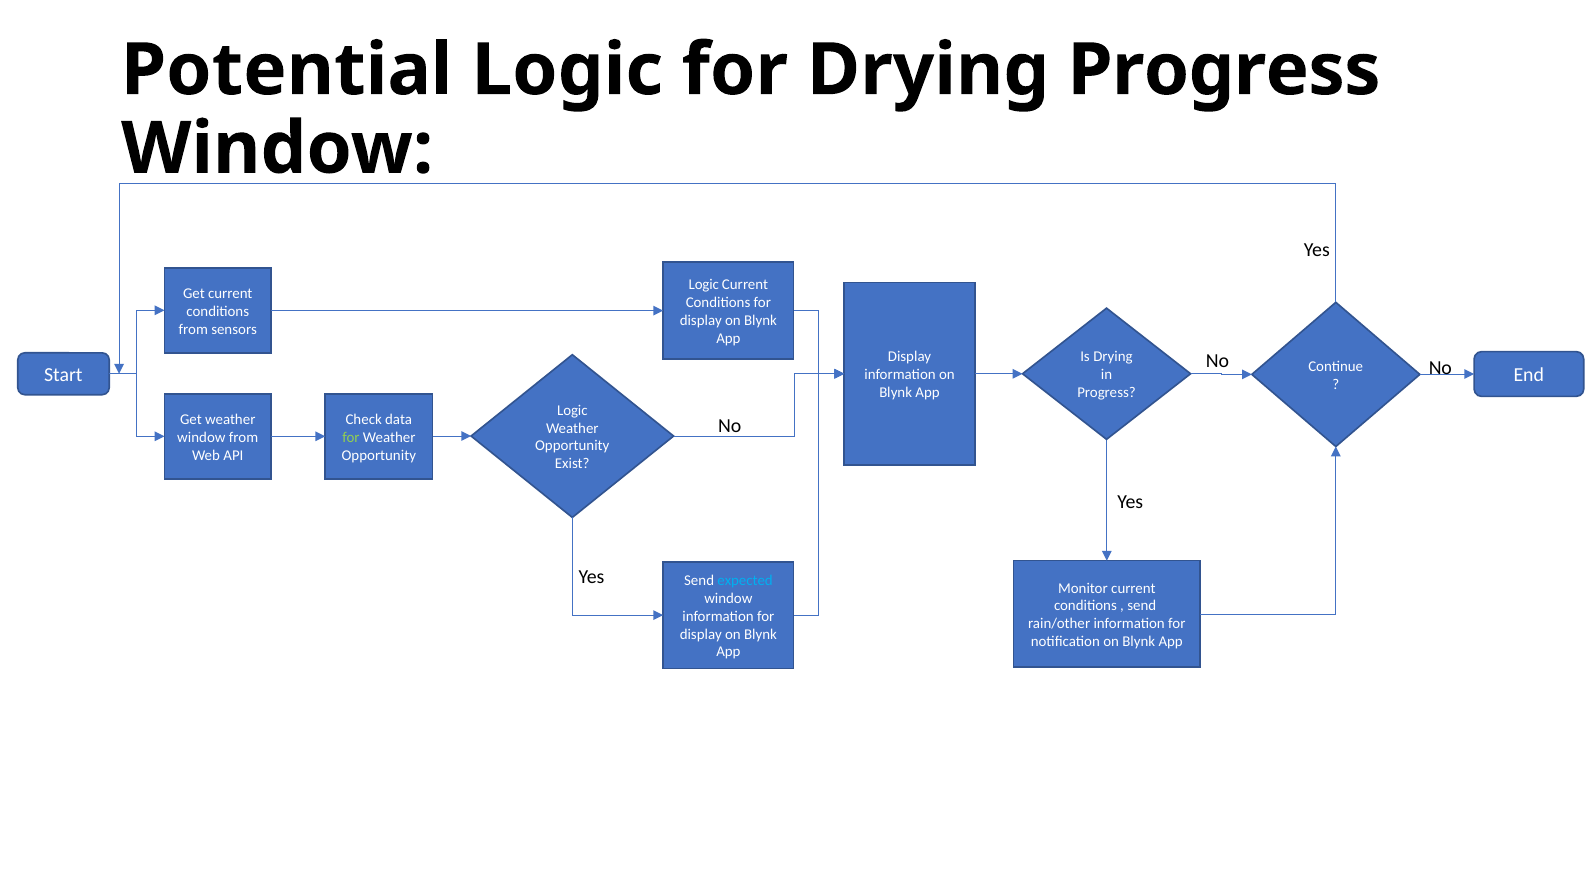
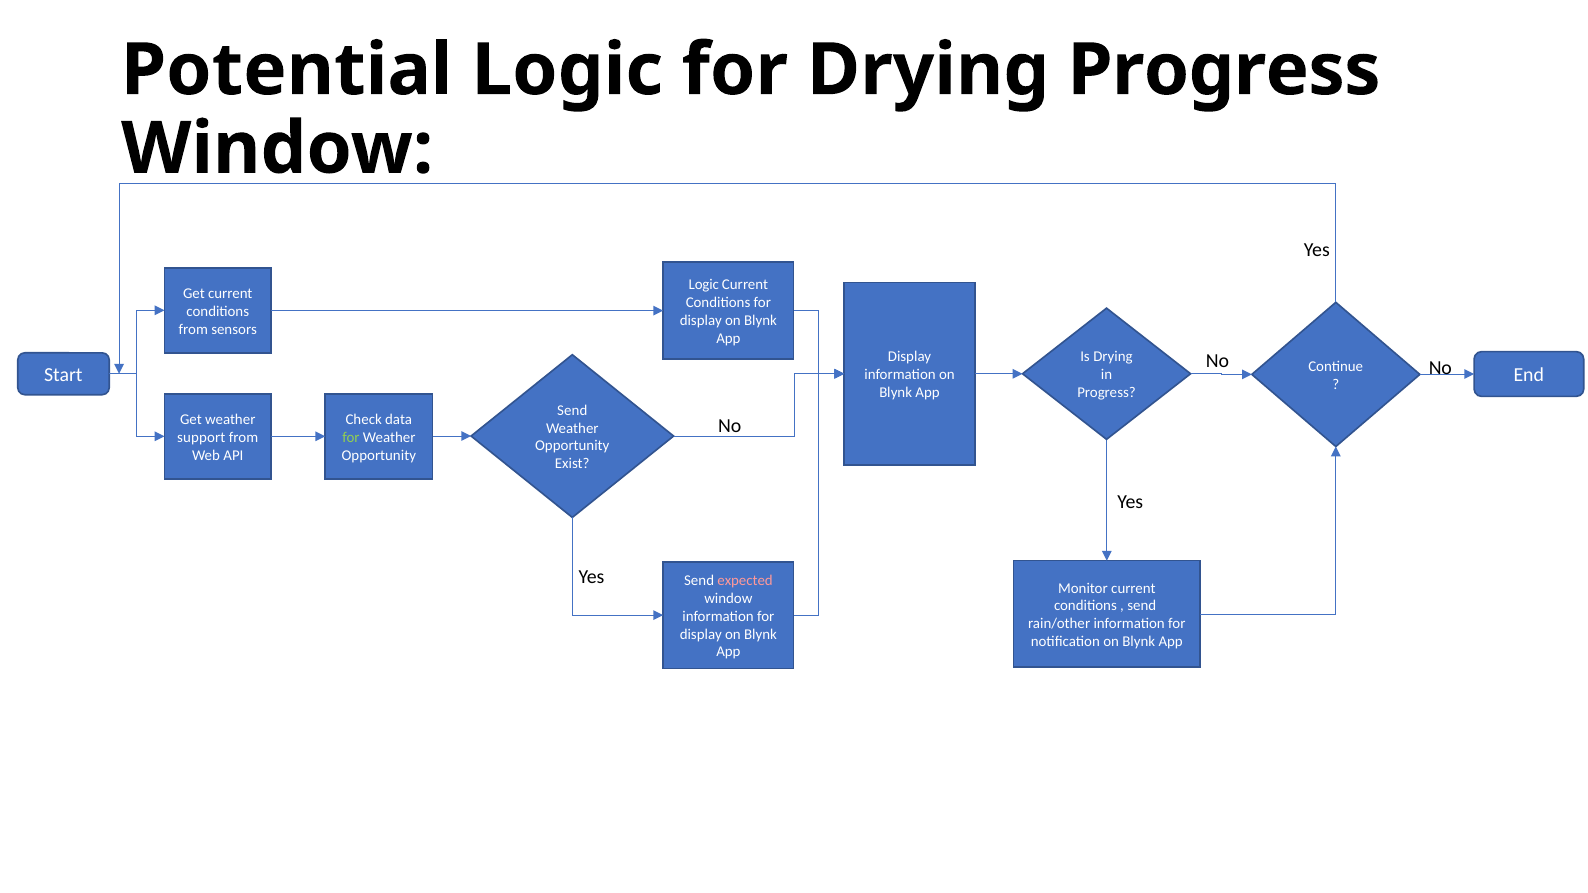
Logic at (572, 410): Logic -> Send
window at (201, 437): window -> support
expected colour: light blue -> pink
